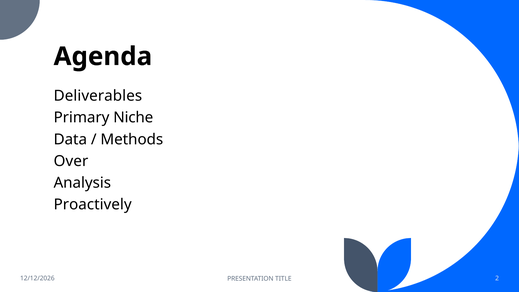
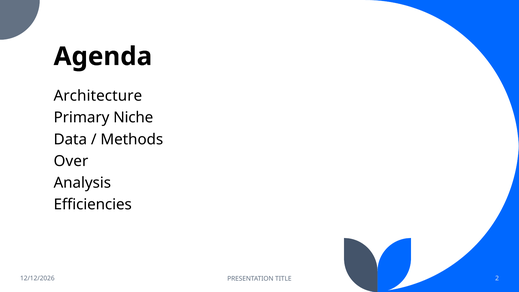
Deliverables: Deliverables -> Architecture
Proactively: Proactively -> Efficiencies
